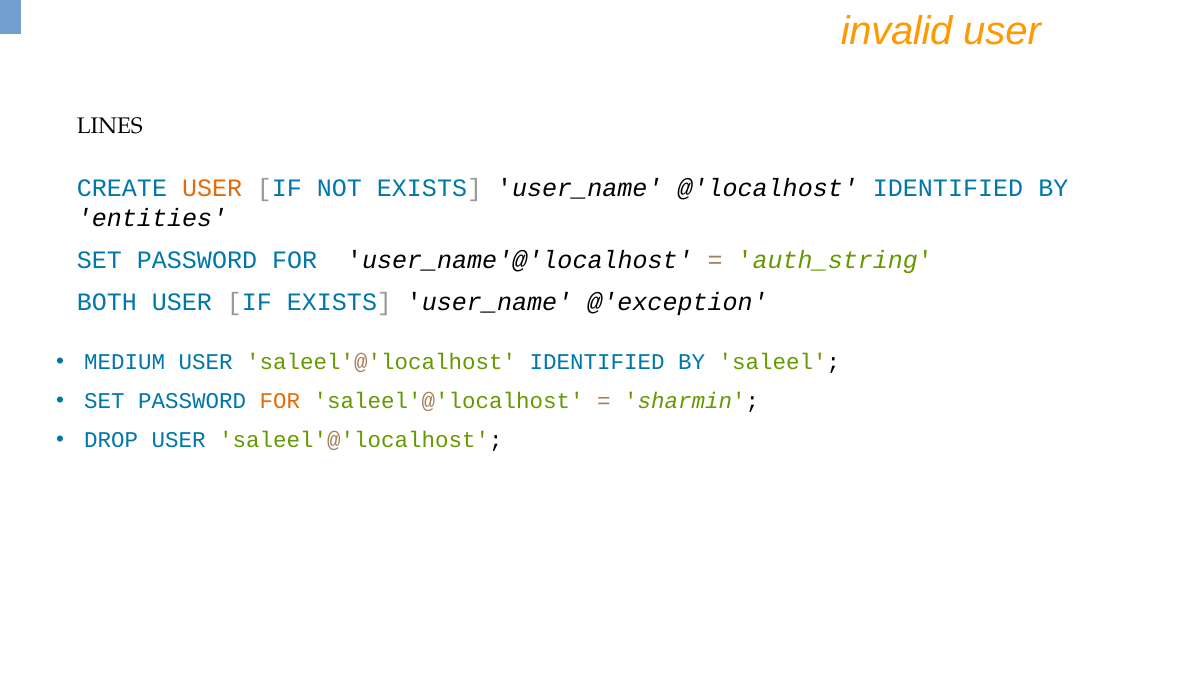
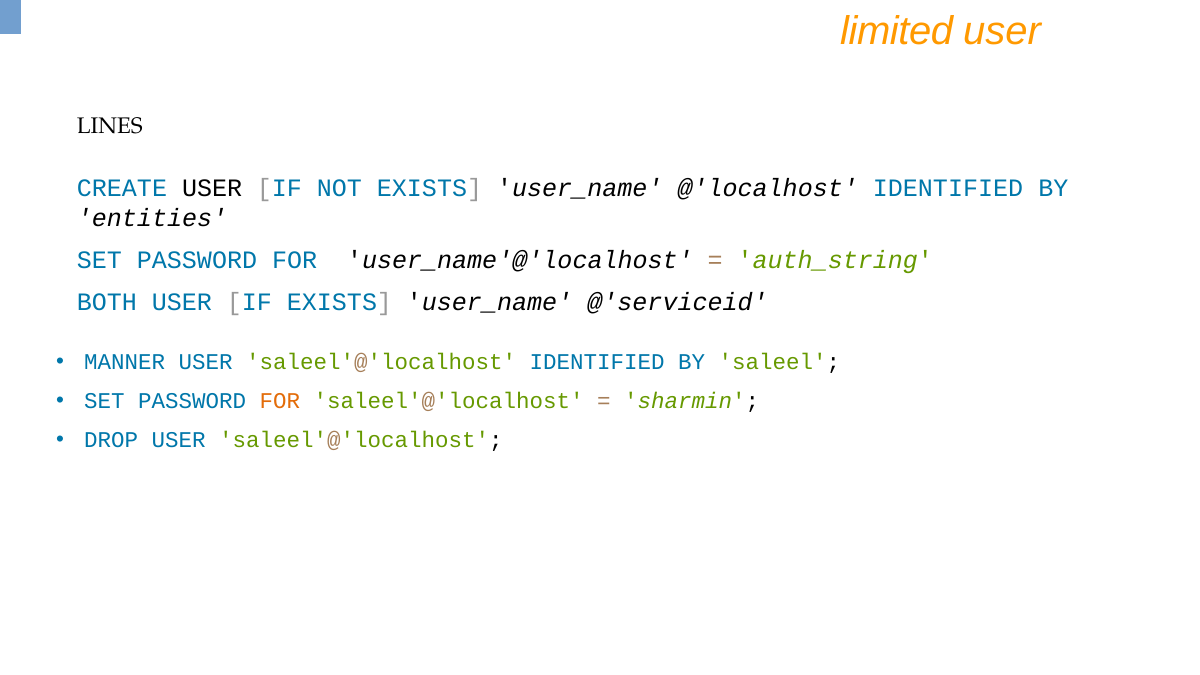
invalid: invalid -> limited
USER at (212, 189) colour: orange -> black
@'exception: @'exception -> @'serviceid
MEDIUM: MEDIUM -> MANNER
